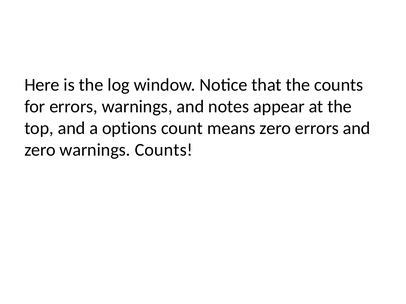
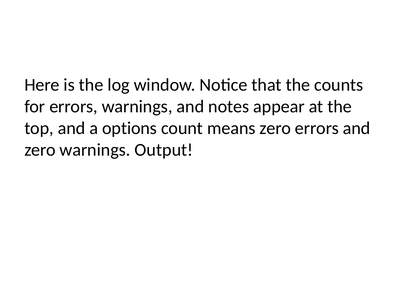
warnings Counts: Counts -> Output
